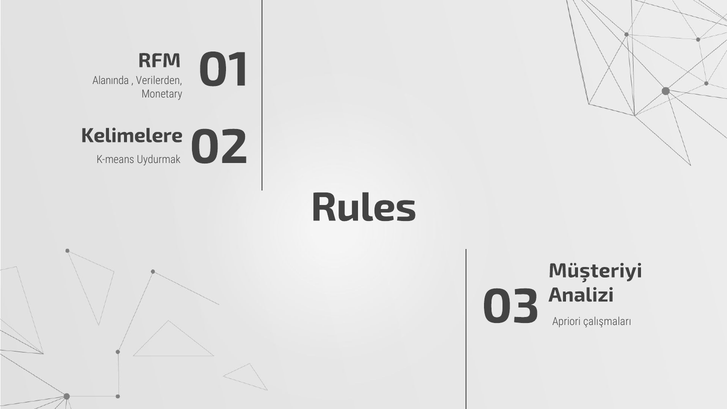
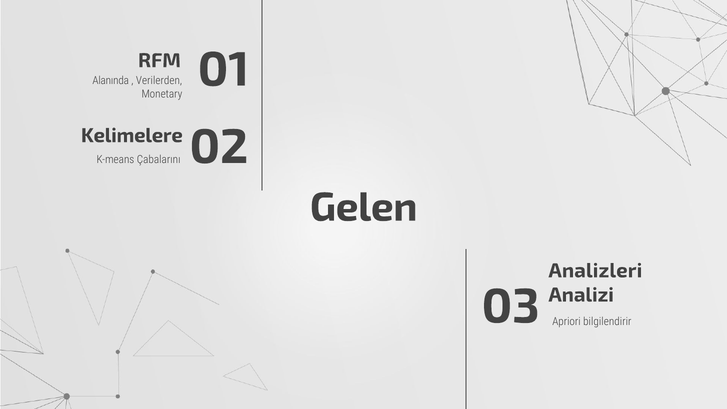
Uydurmak: Uydurmak -> Çabalarını
Rules: Rules -> Gelen
Müşteriyi: Müşteriyi -> Analizleri
çalışmaları: çalışmaları -> bilgilendirir
